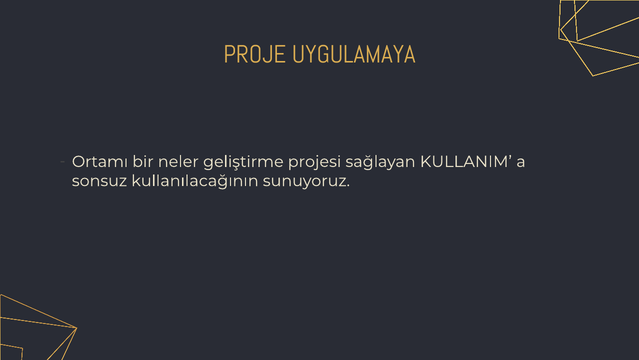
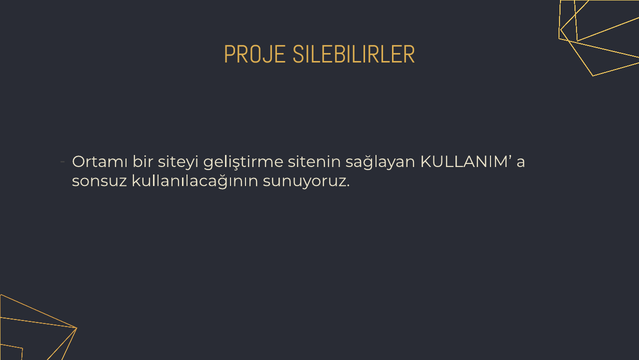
UYGULAMAYA: UYGULAMAYA -> SILEBILIRLER
neler: neler -> siteyi
projesi: projesi -> sitenin
